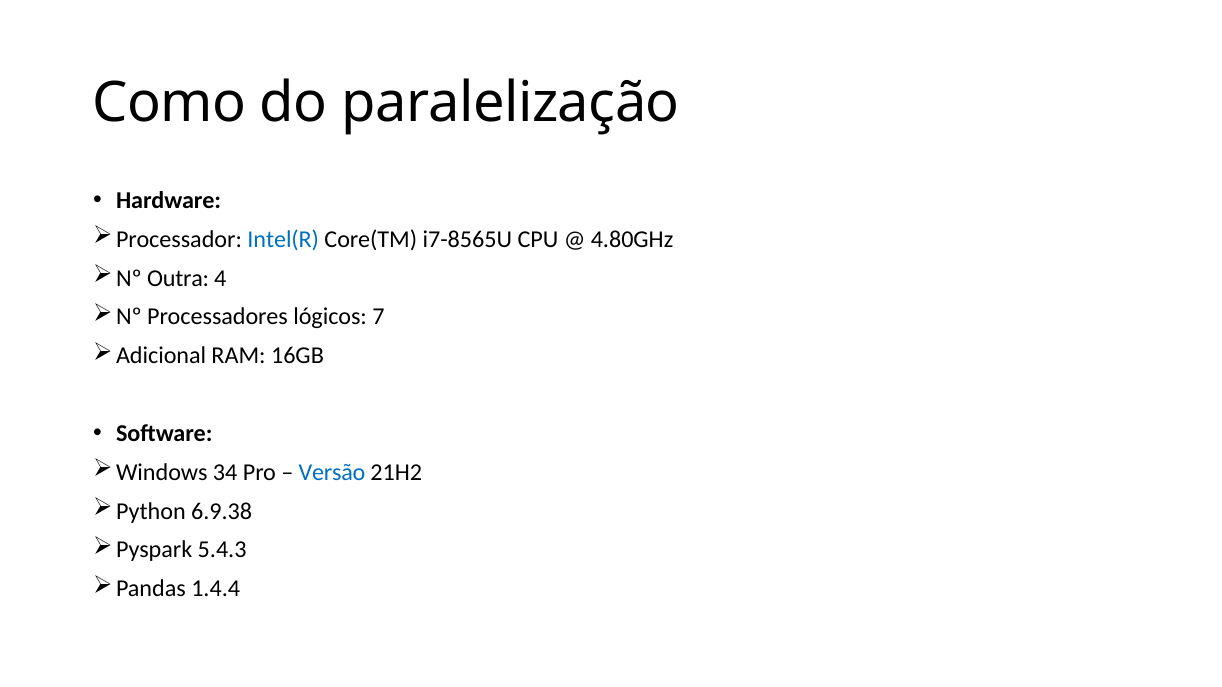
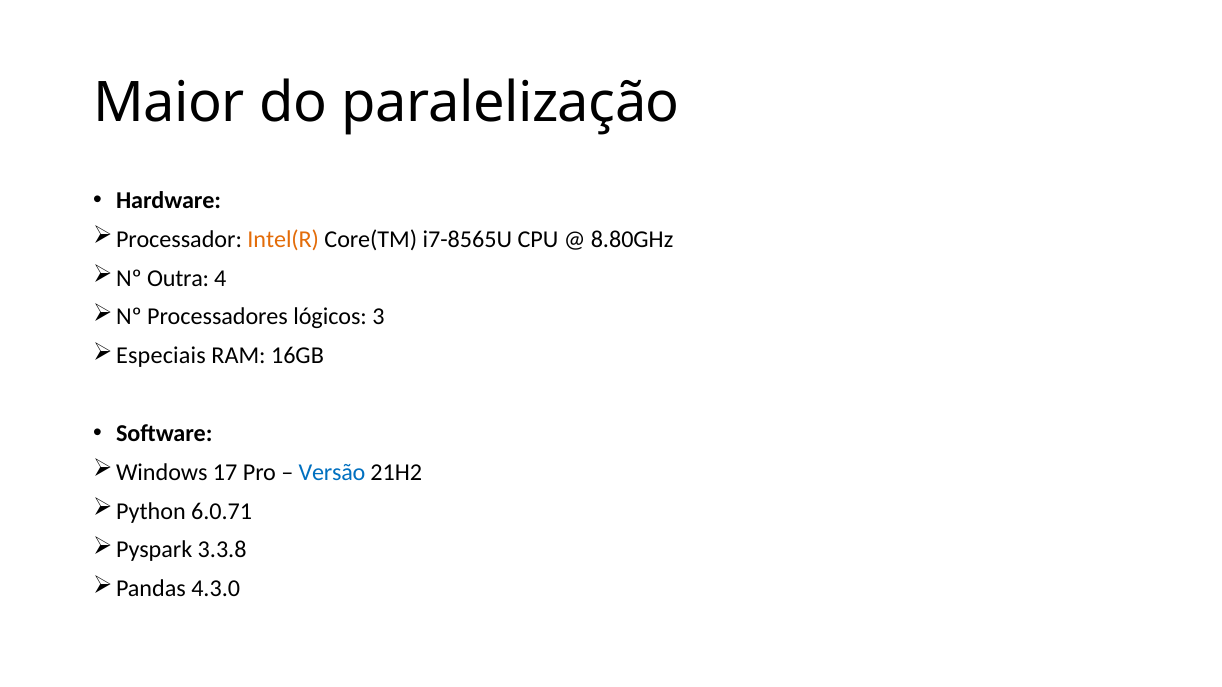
Como: Como -> Maior
Intel(R colour: blue -> orange
4.80GHz: 4.80GHz -> 8.80GHz
7: 7 -> 3
Adicional: Adicional -> Especiais
34: 34 -> 17
6.9.38: 6.9.38 -> 6.0.71
5.4.3: 5.4.3 -> 3.3.8
1.4.4: 1.4.4 -> 4.3.0
